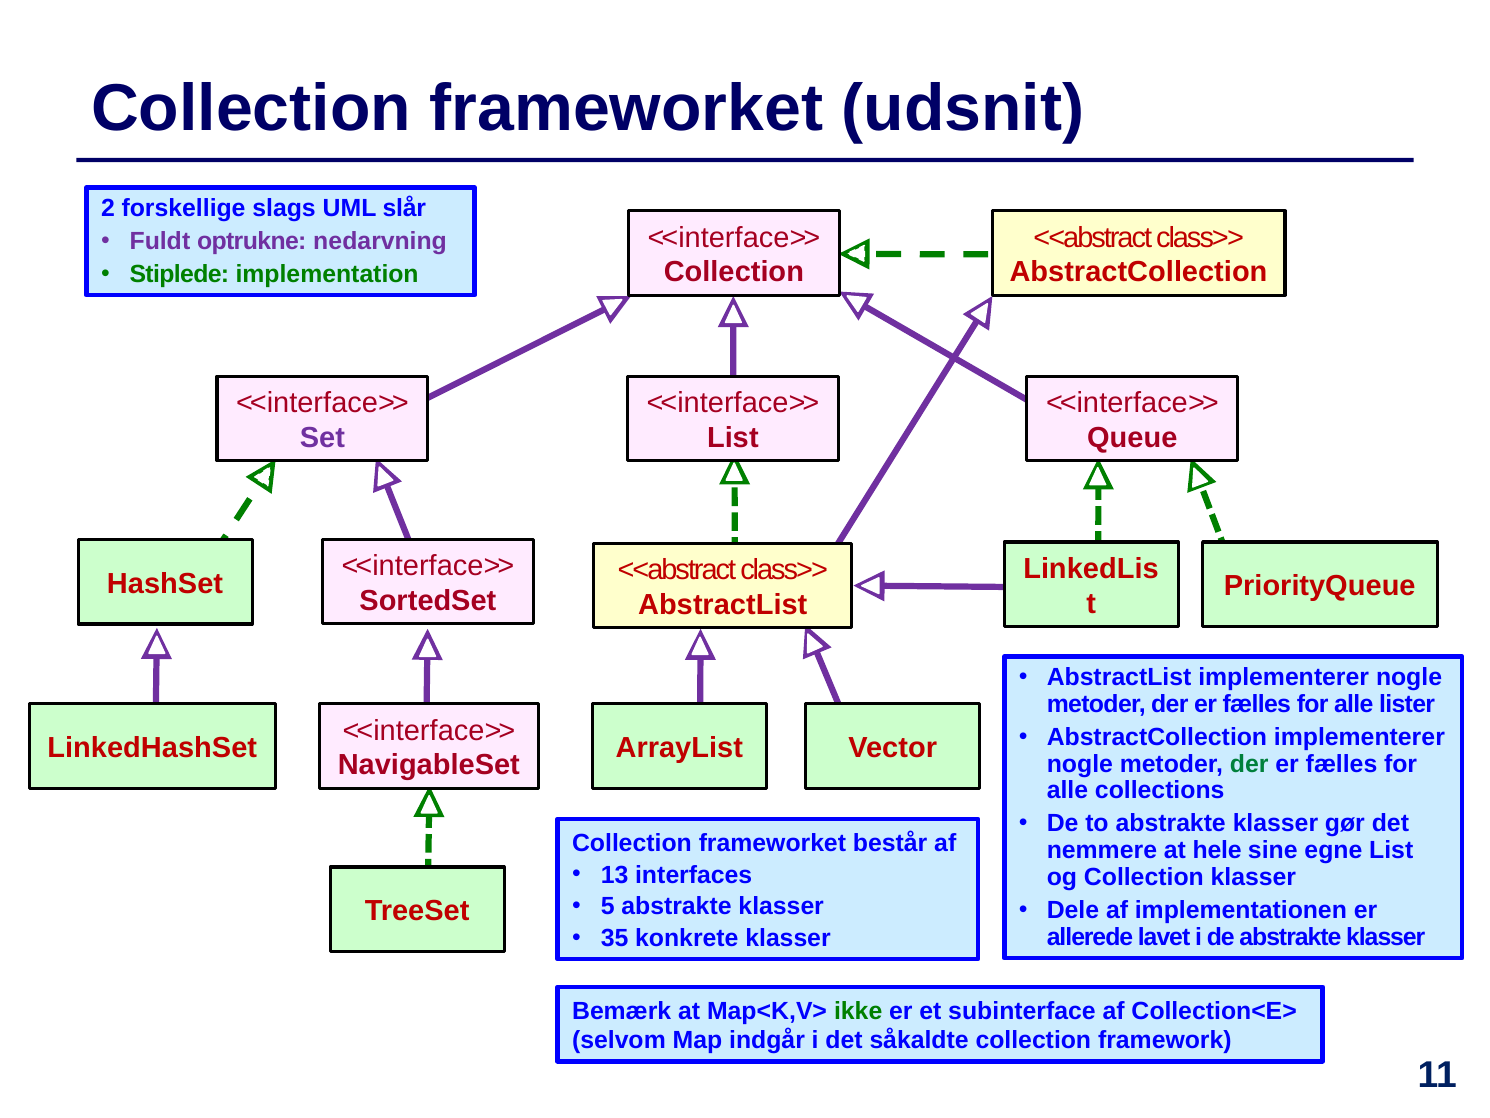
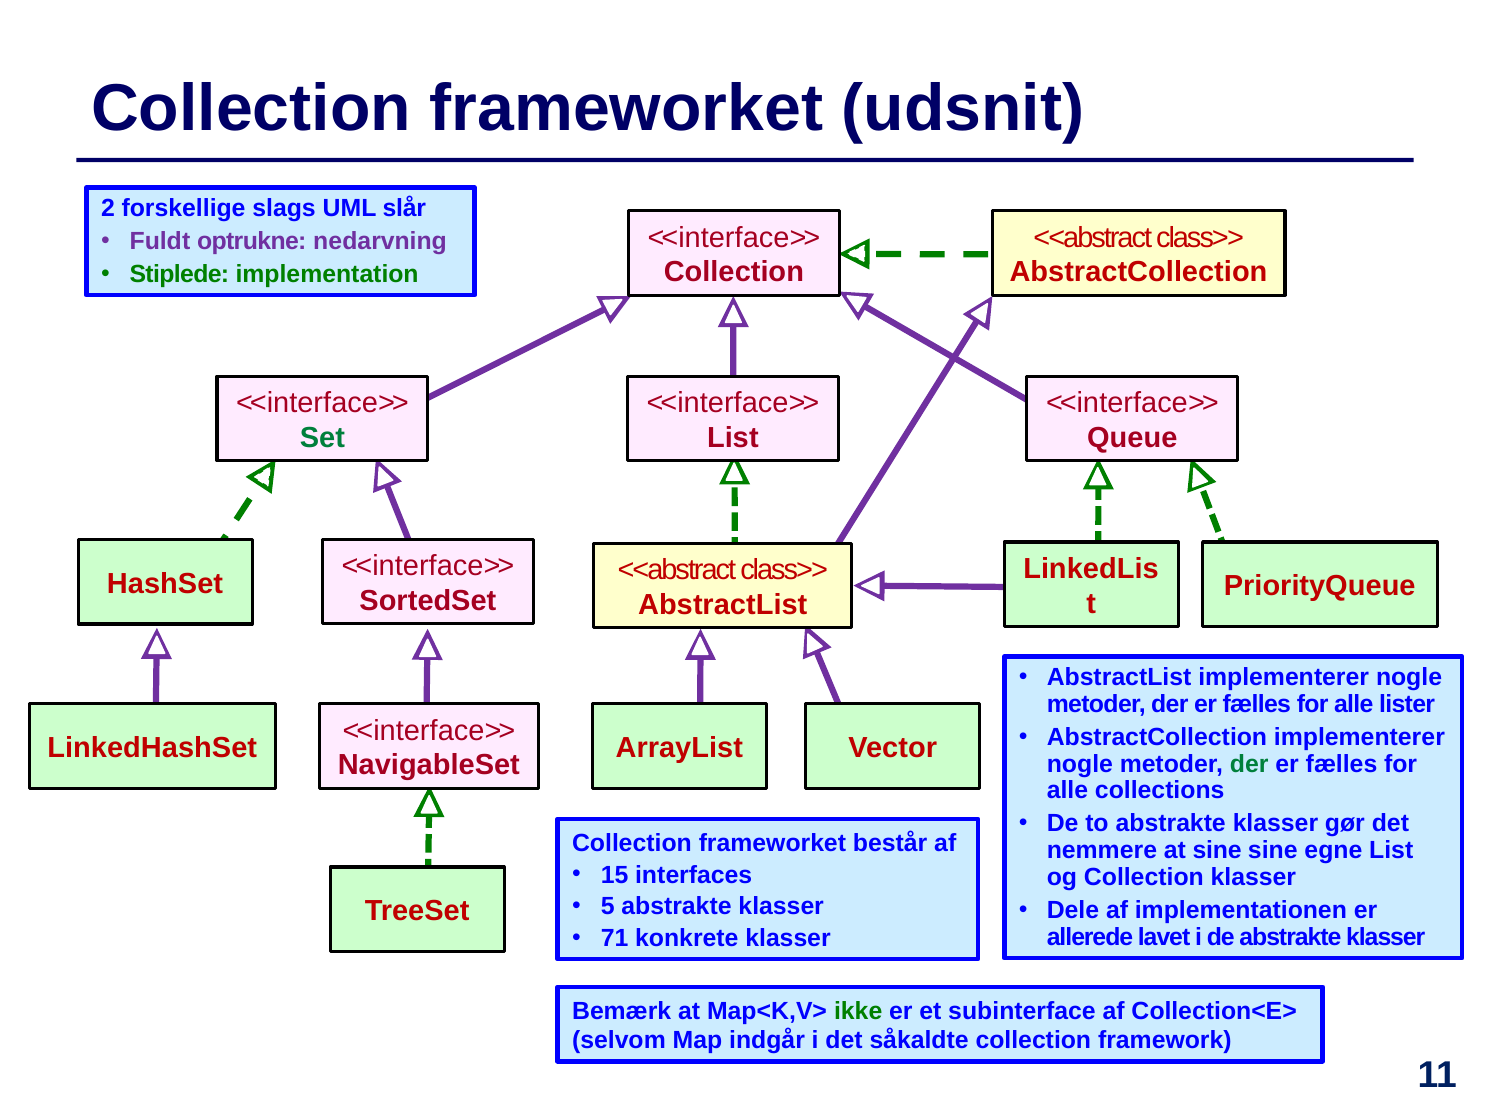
Set colour: purple -> green
at hele: hele -> sine
13: 13 -> 15
35: 35 -> 71
